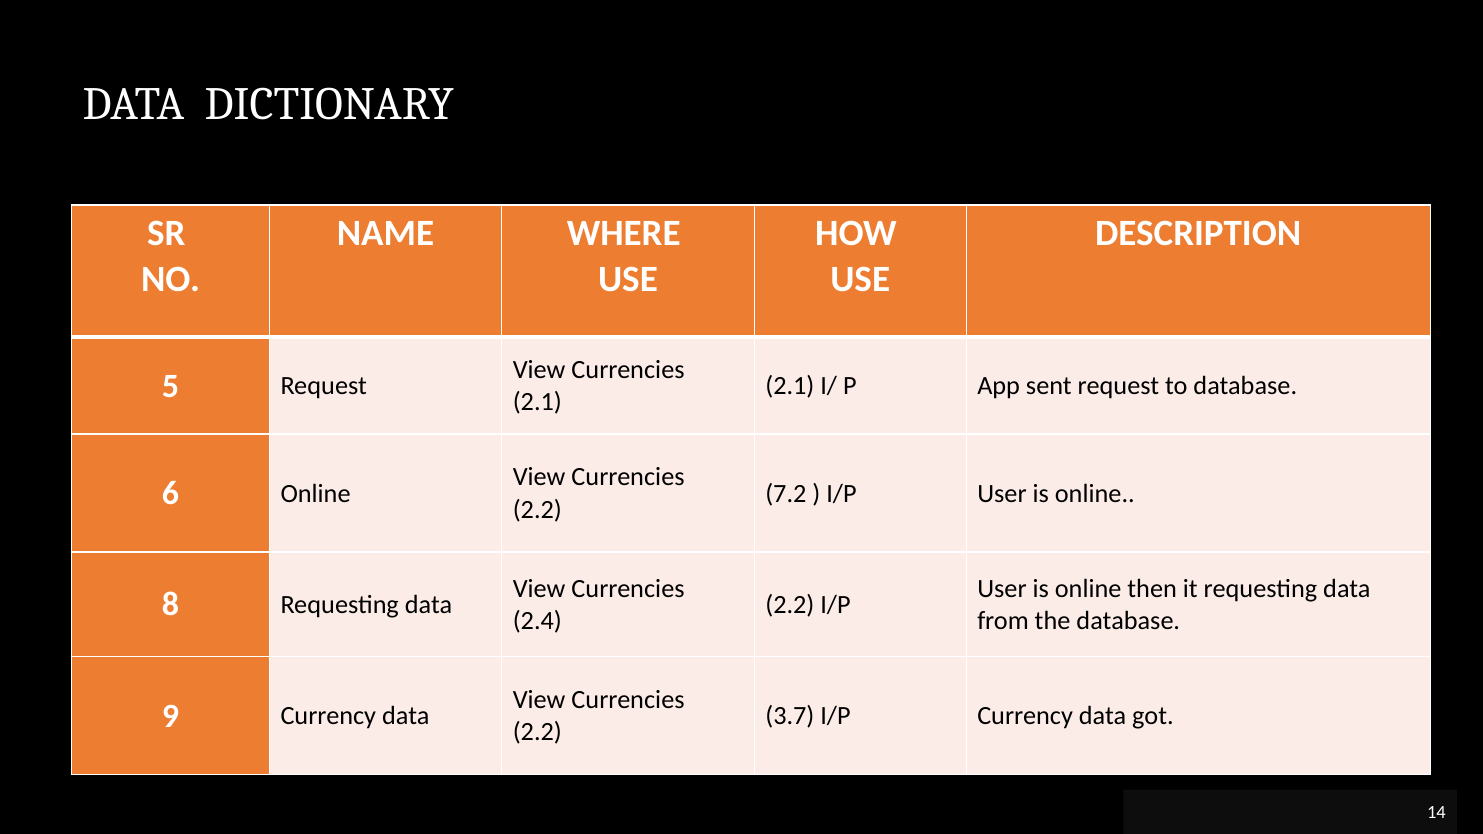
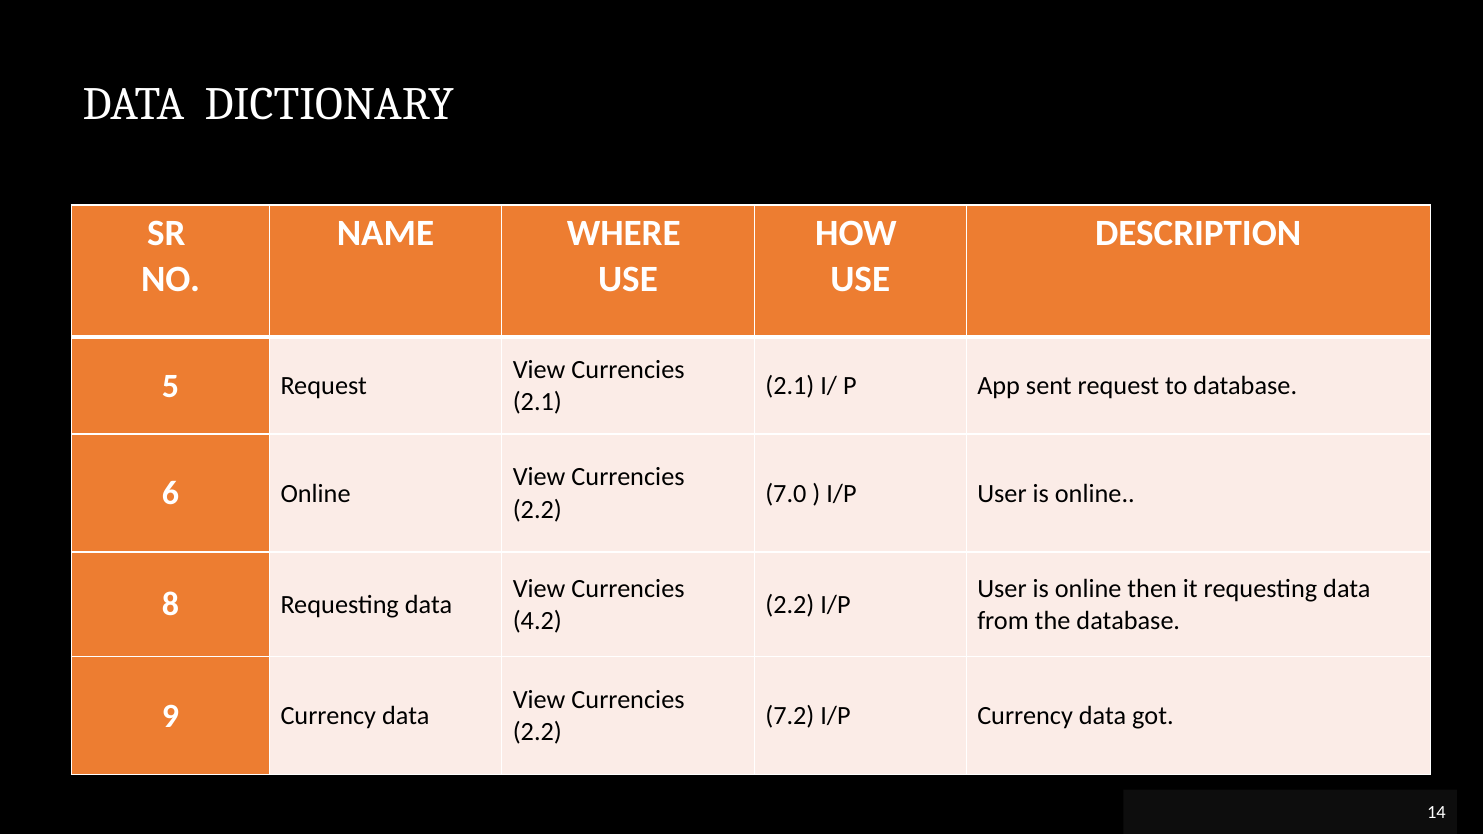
7.2: 7.2 -> 7.0
2.4: 2.4 -> 4.2
3.7: 3.7 -> 7.2
